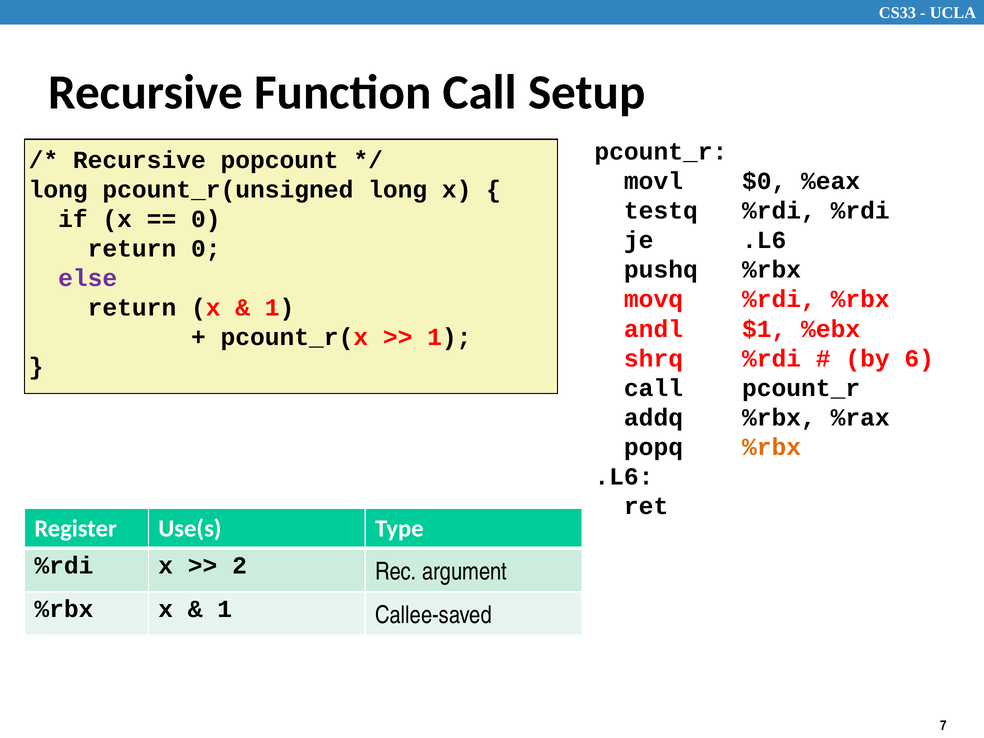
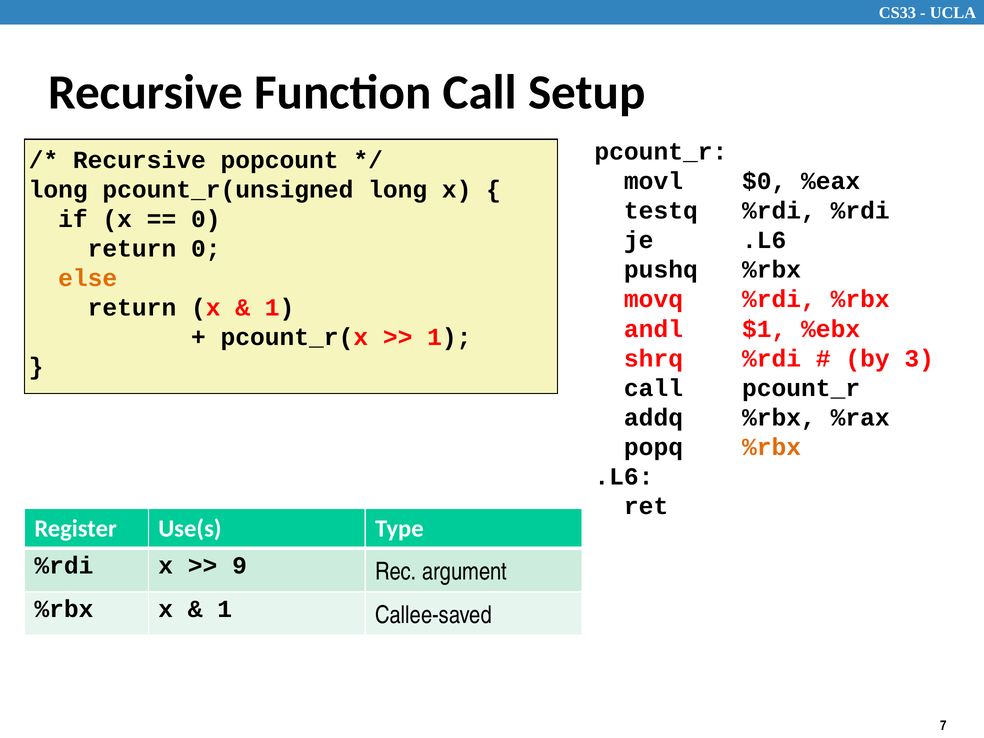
else colour: purple -> orange
6: 6 -> 3
2: 2 -> 9
